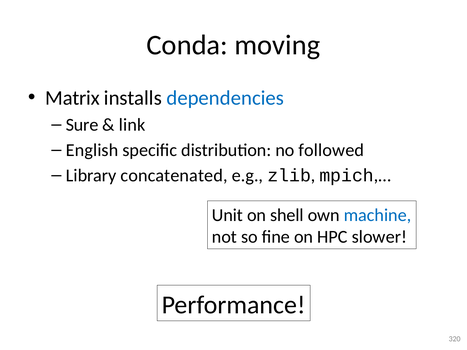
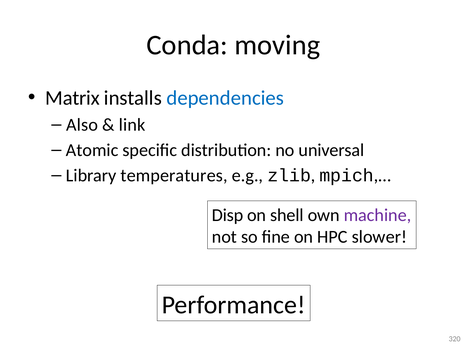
Sure: Sure -> Also
English: English -> Atomic
followed: followed -> universal
concatenated: concatenated -> temperatures
Unit: Unit -> Disp
machine colour: blue -> purple
